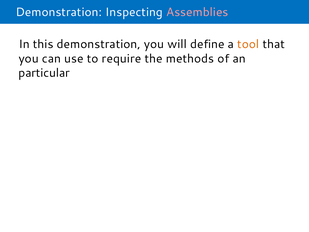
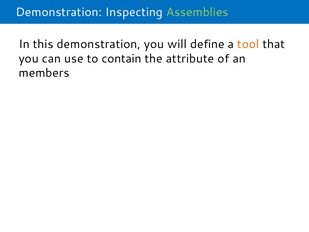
Assemblies colour: pink -> light green
require: require -> contain
methods: methods -> attribute
particular: particular -> members
